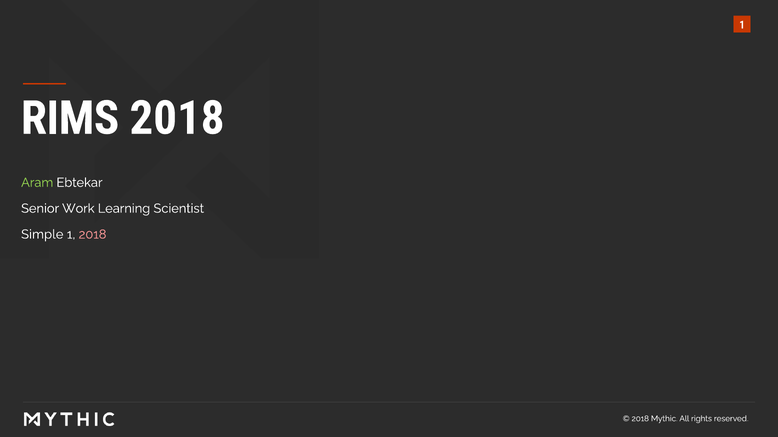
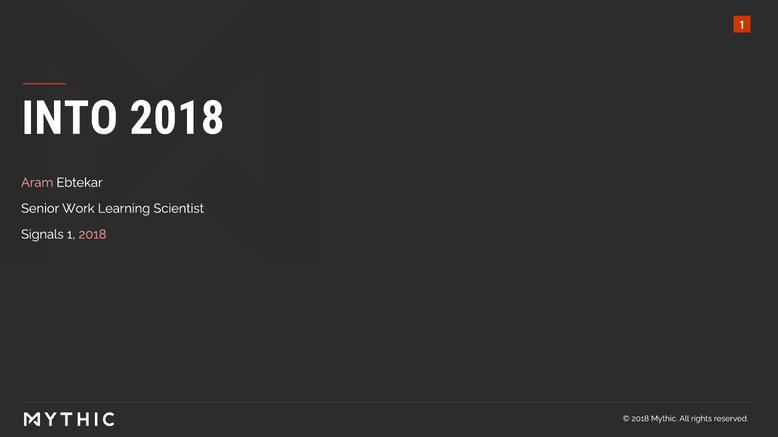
RIMS: RIMS -> INTO
Aram colour: light green -> pink
Simple: Simple -> Signals
